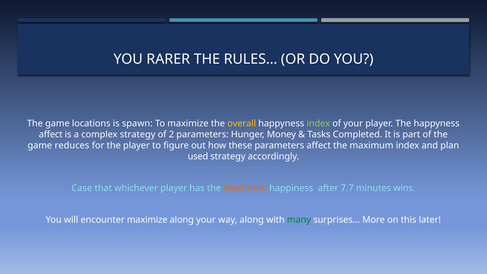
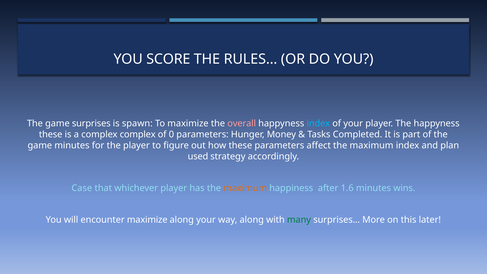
RARER: RARER -> SCORE
locations: locations -> surprises
overall colour: yellow -> pink
index at (318, 123) colour: light green -> light blue
affect at (51, 134): affect -> these
complex strategy: strategy -> complex
2: 2 -> 0
game reduces: reduces -> minutes
7.7: 7.7 -> 1.6
